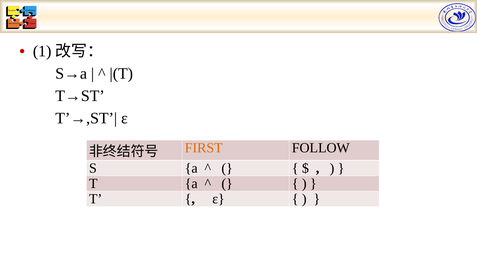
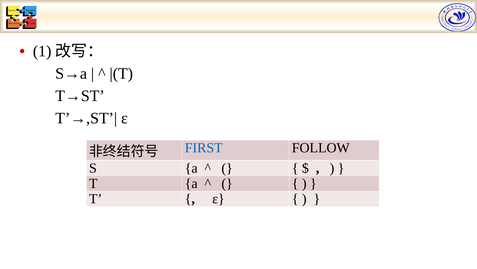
FIRST colour: orange -> blue
